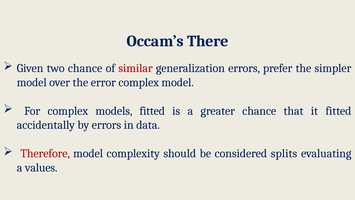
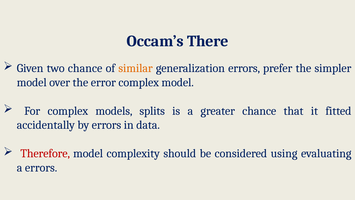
similar colour: red -> orange
models fitted: fitted -> splits
splits: splits -> using
a values: values -> errors
